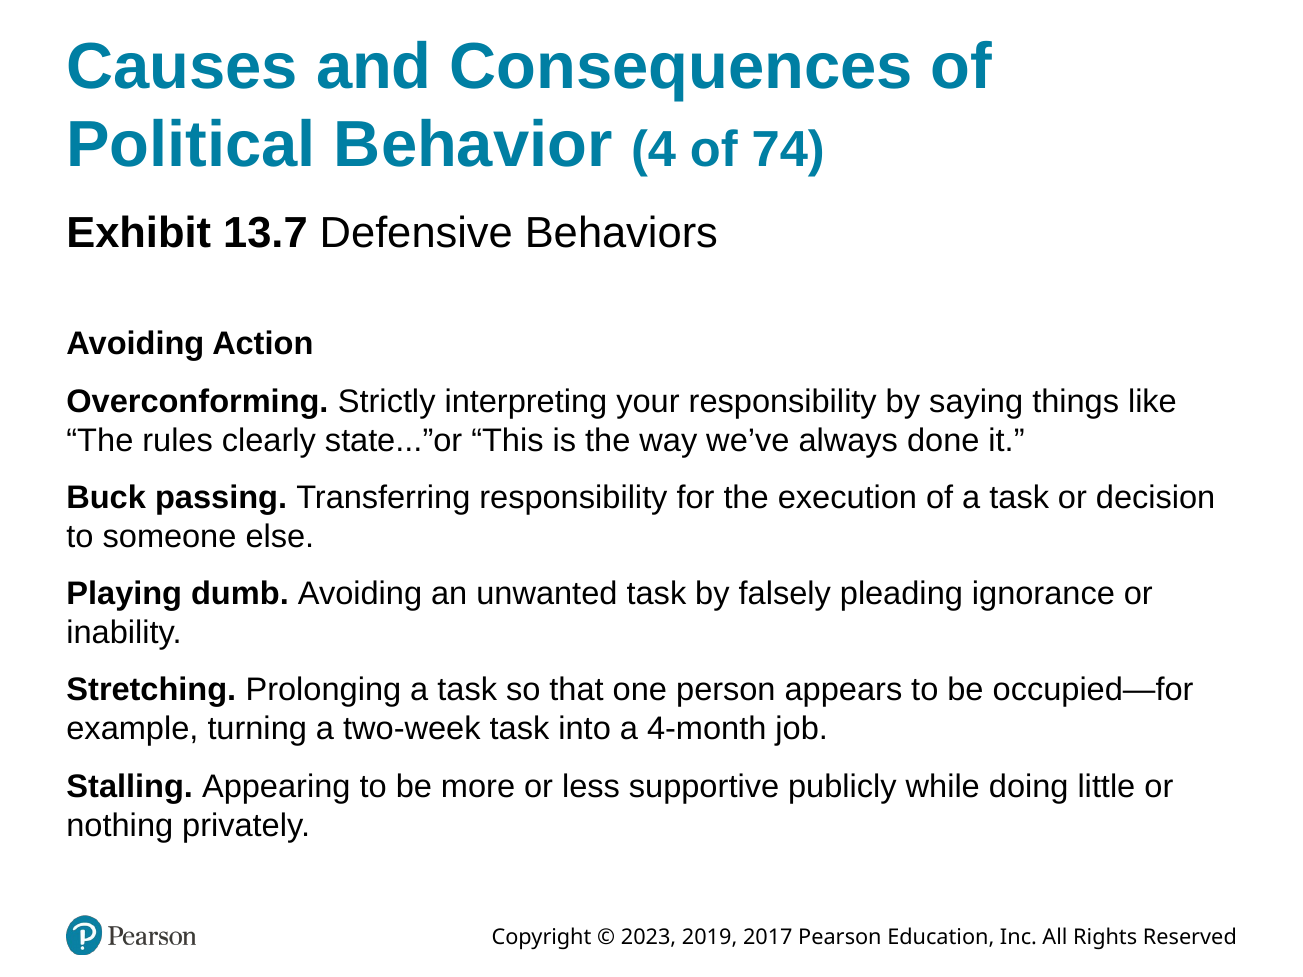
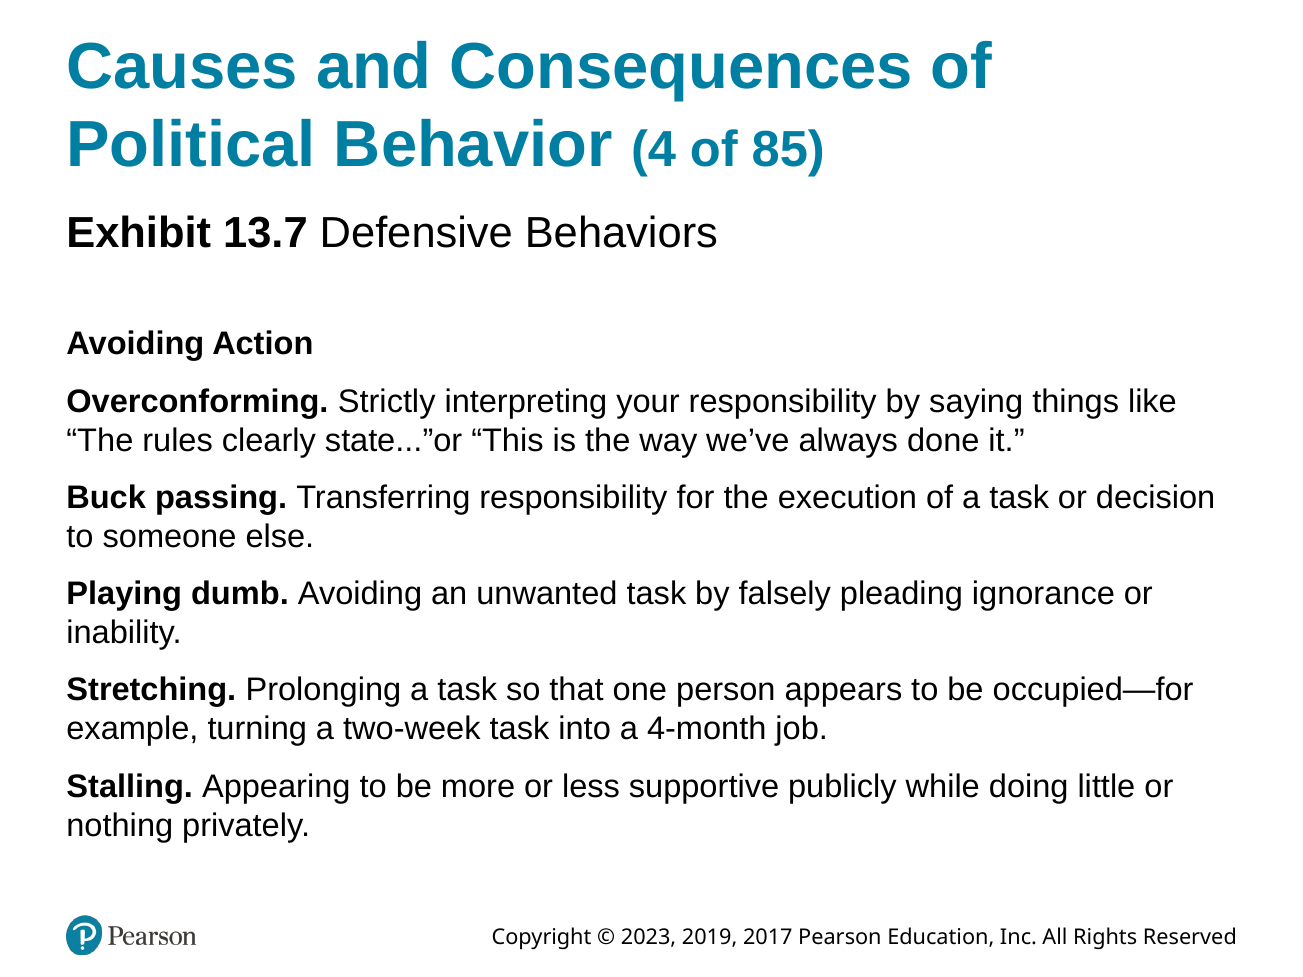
74: 74 -> 85
